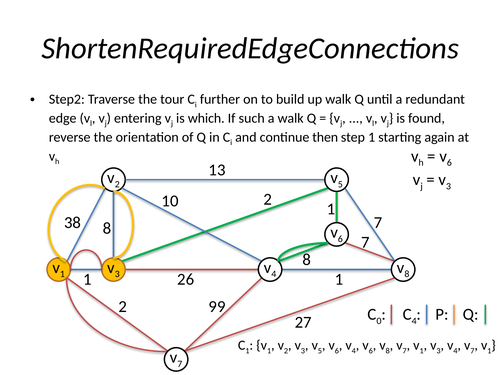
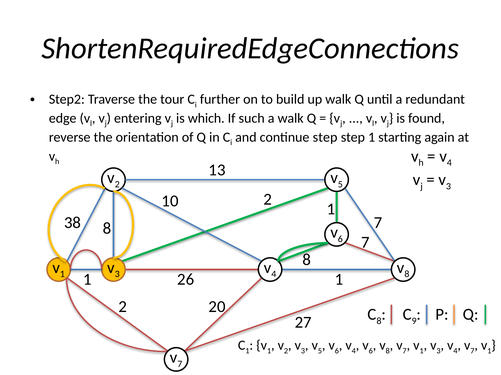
continue then: then -> step
6 at (449, 163): 6 -> 4
99: 99 -> 20
0 at (379, 322): 0 -> 8
4 at (414, 322): 4 -> 9
